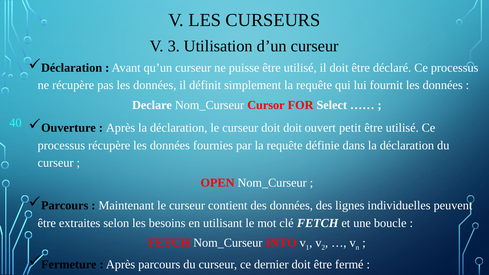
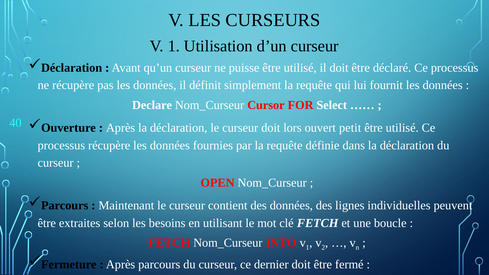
3 at (174, 46): 3 -> 1
doit doit: doit -> lors
